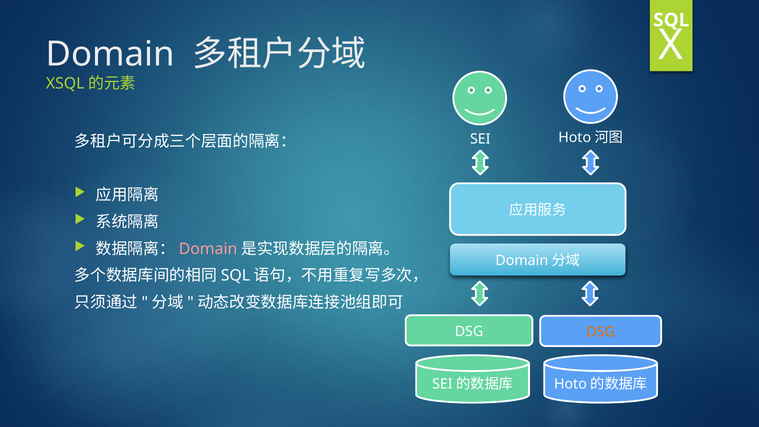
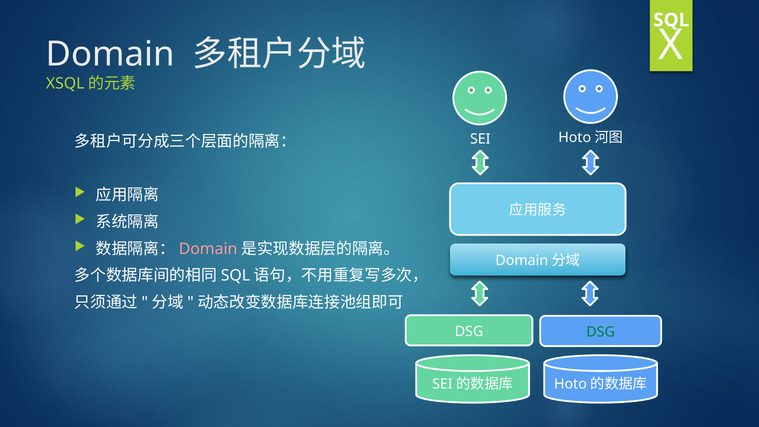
DSG at (601, 332) colour: orange -> green
